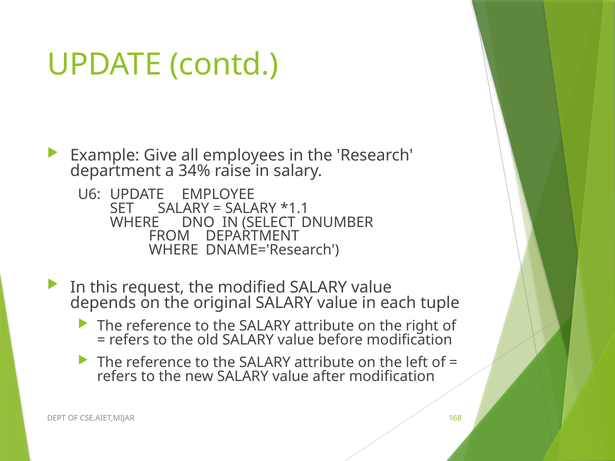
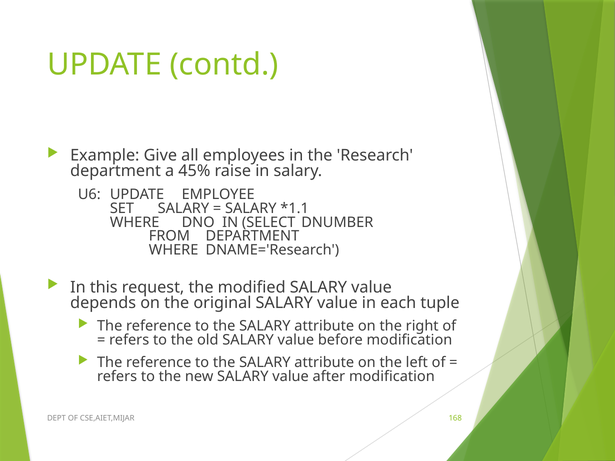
34%: 34% -> 45%
